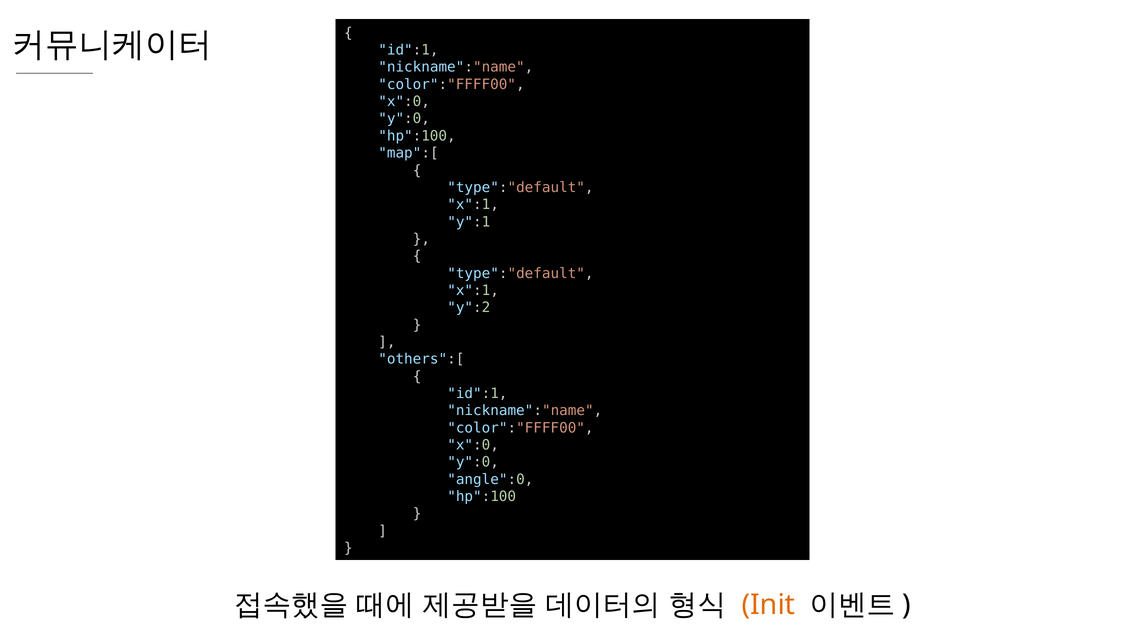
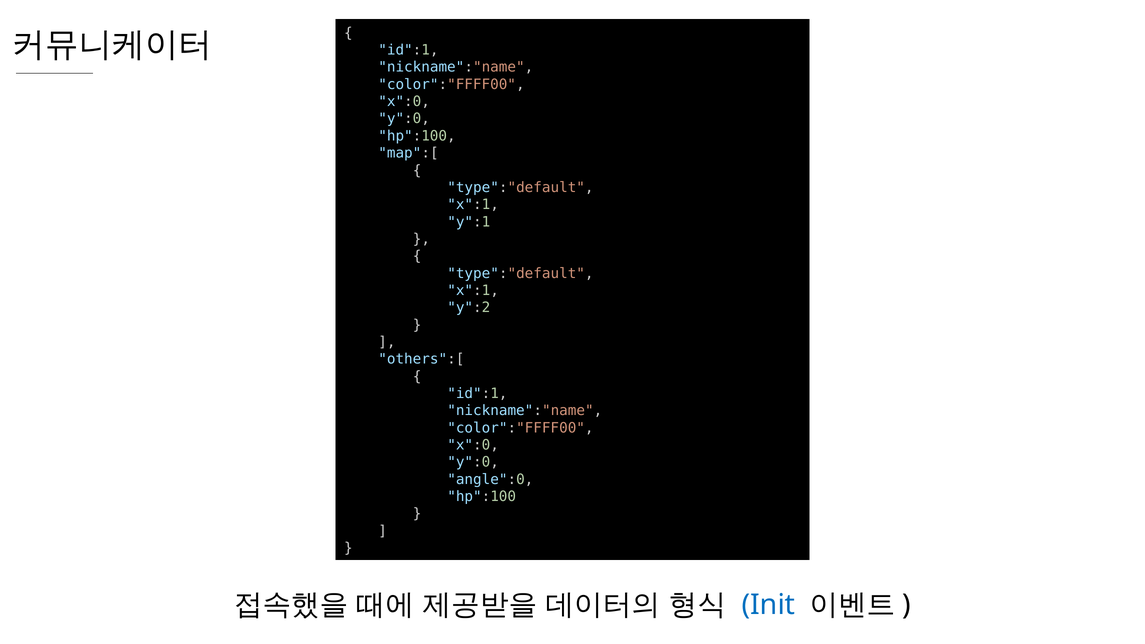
Init colour: orange -> blue
